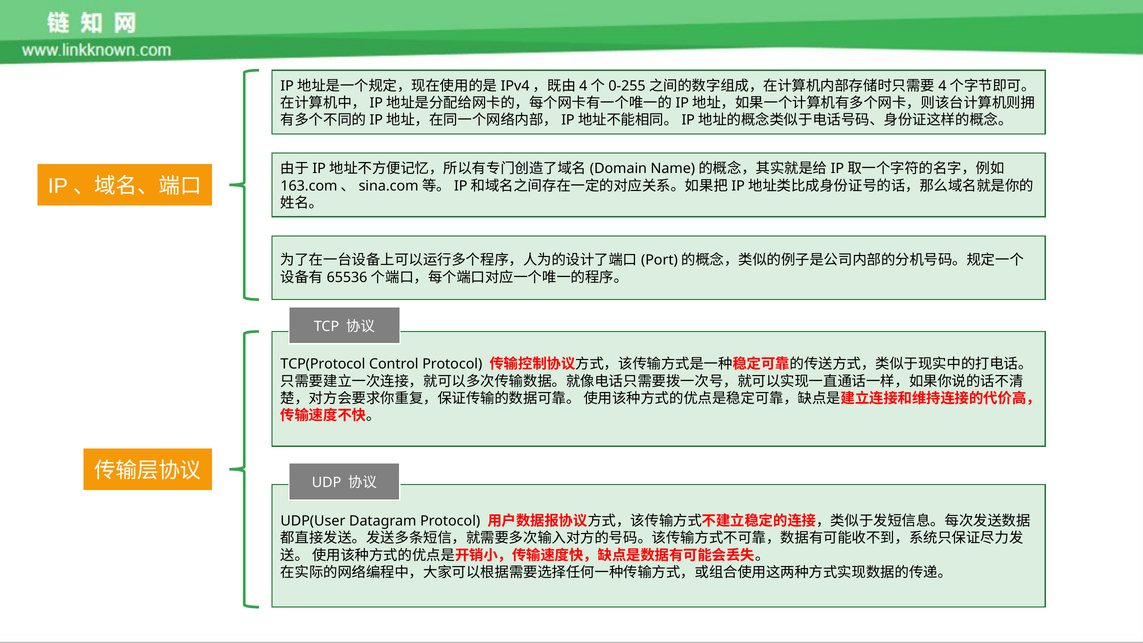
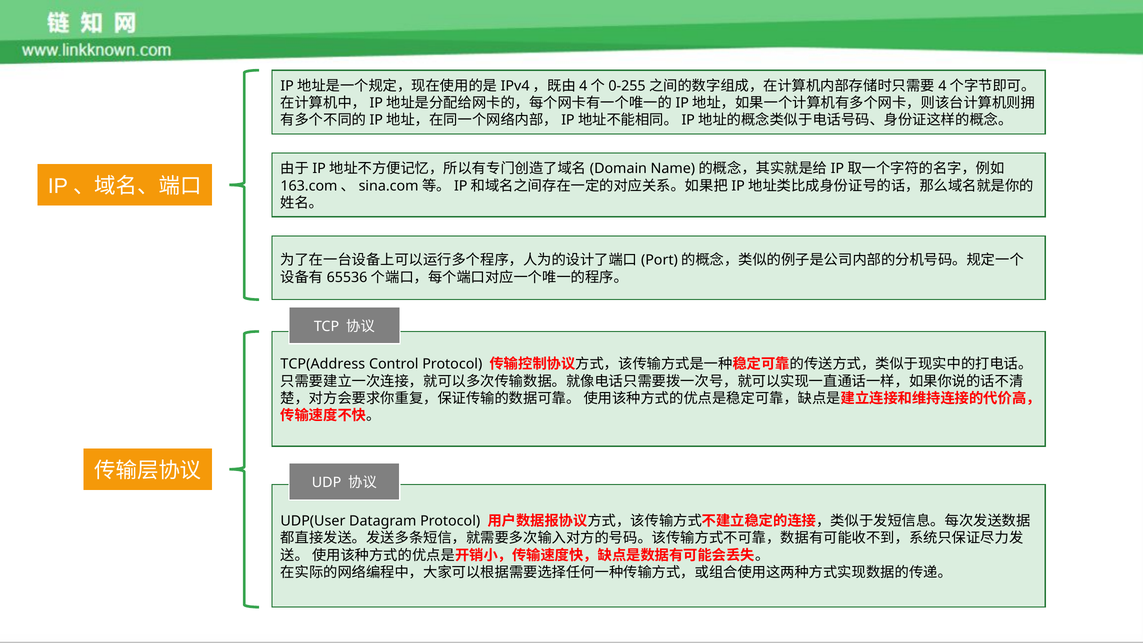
TCP(Protocol: TCP(Protocol -> TCP(Address
